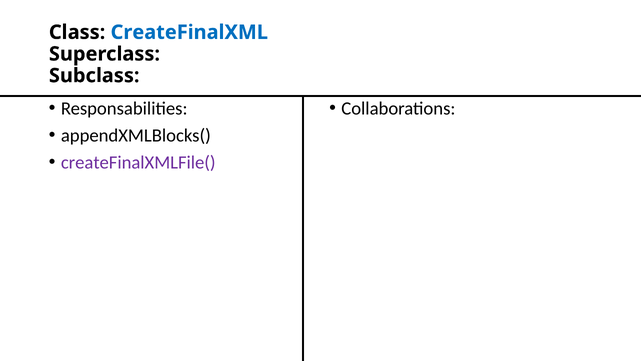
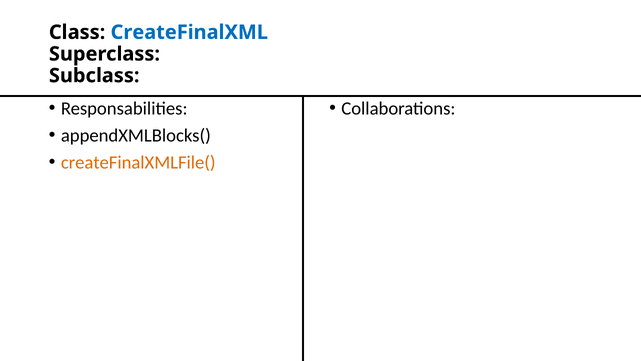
createFinalXMLFile( colour: purple -> orange
